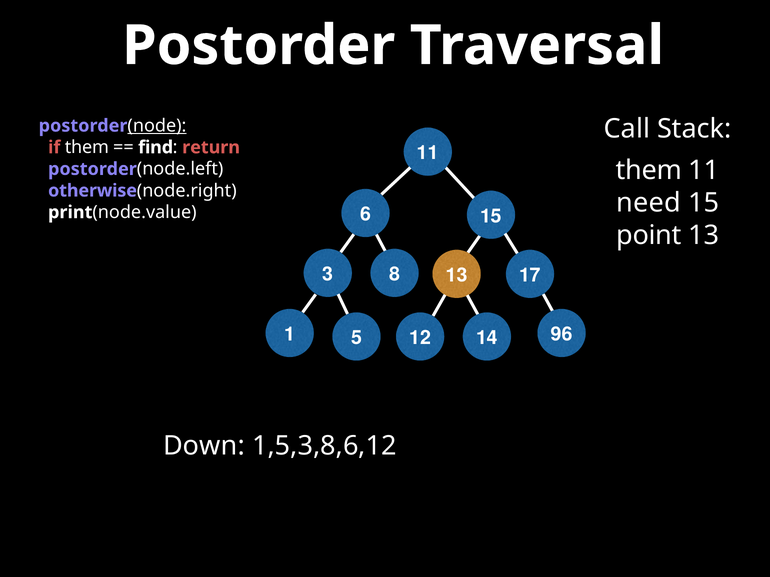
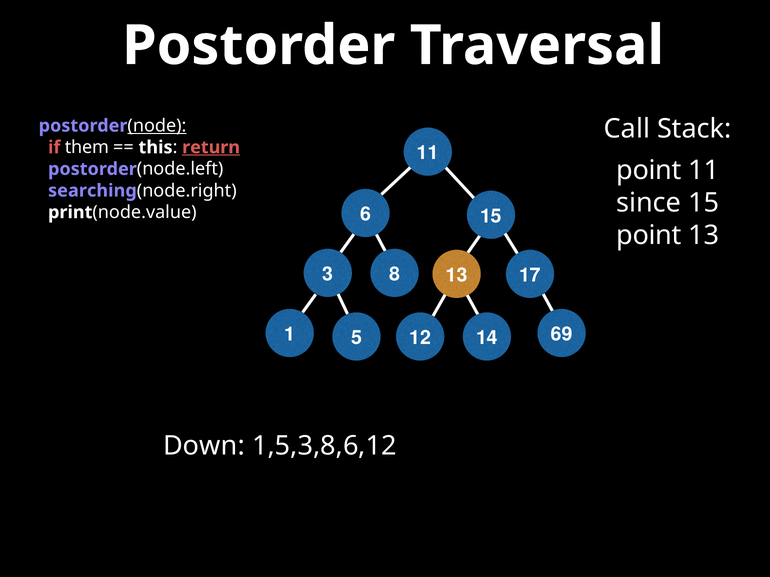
find: find -> this
return underline: none -> present
them at (649, 171): them -> point
otherwise: otherwise -> searching
need: need -> since
96: 96 -> 69
